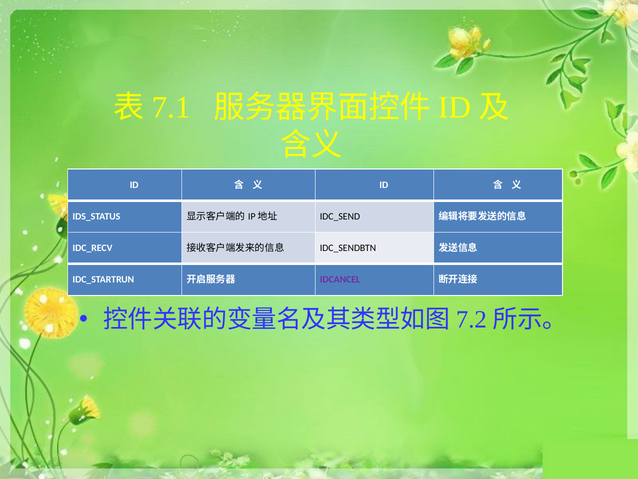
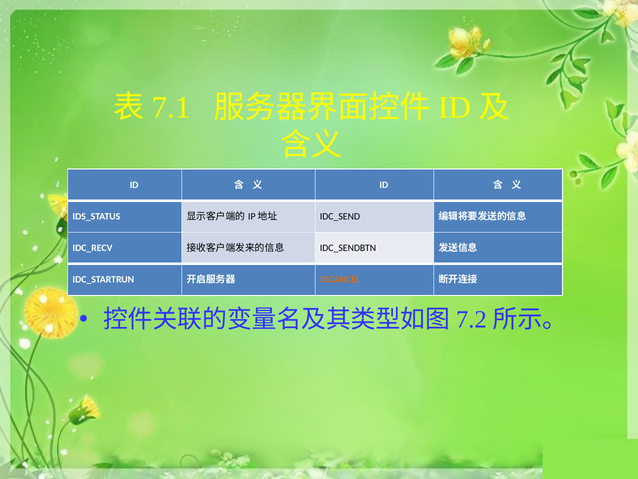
IDCANCEL colour: purple -> orange
